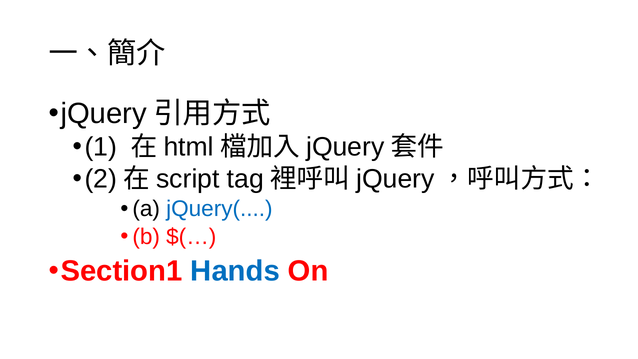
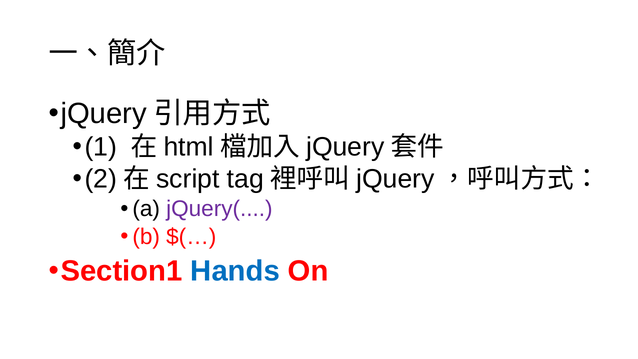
jQuery( colour: blue -> purple
